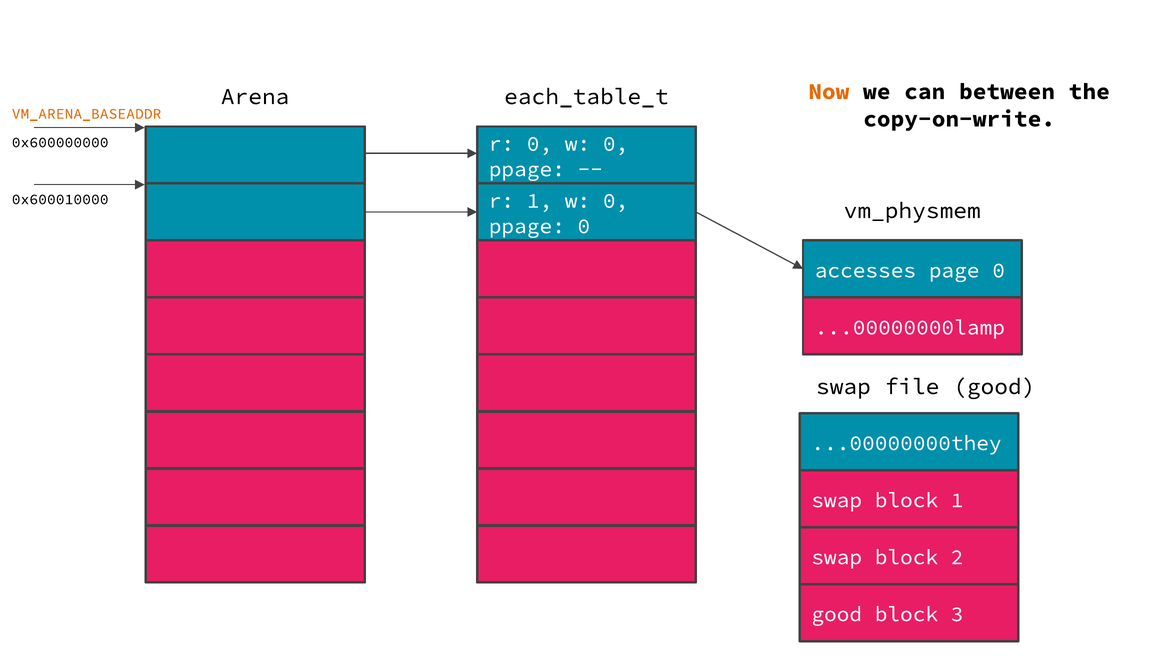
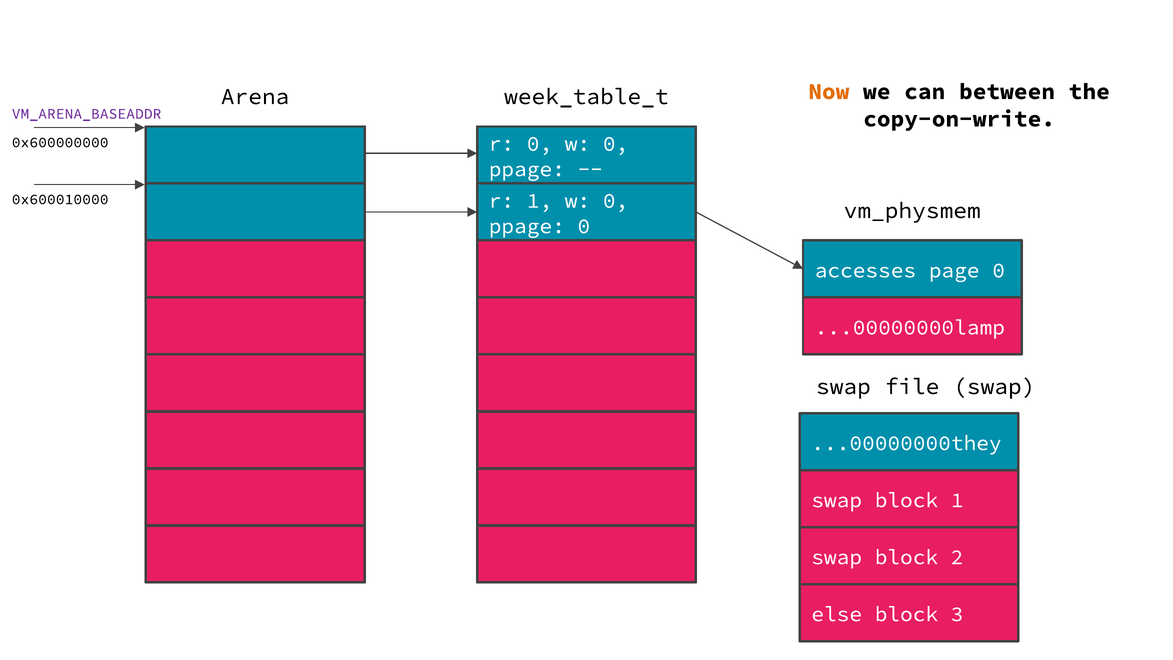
each_table_t: each_table_t -> week_table_t
VM_ARENA_BASEADDR colour: orange -> purple
file good: good -> swap
good at (837, 614): good -> else
